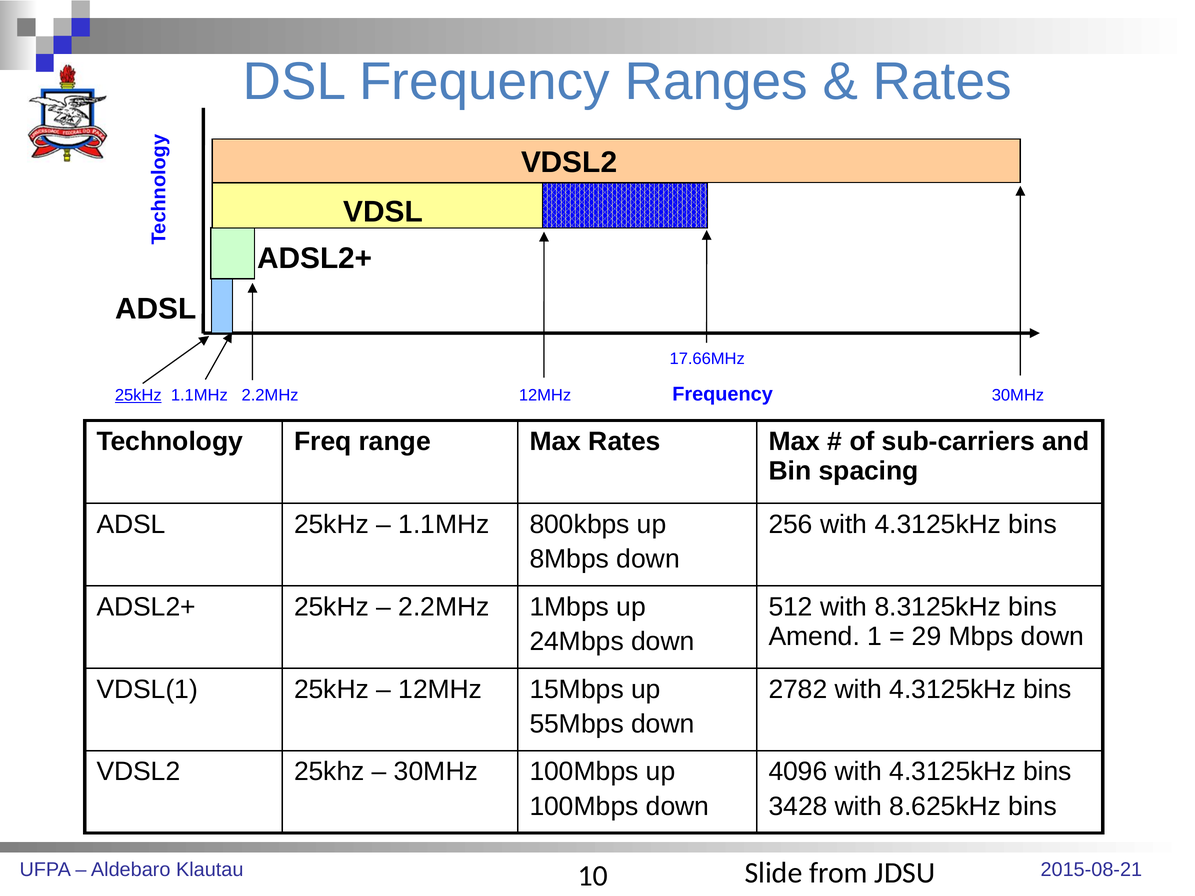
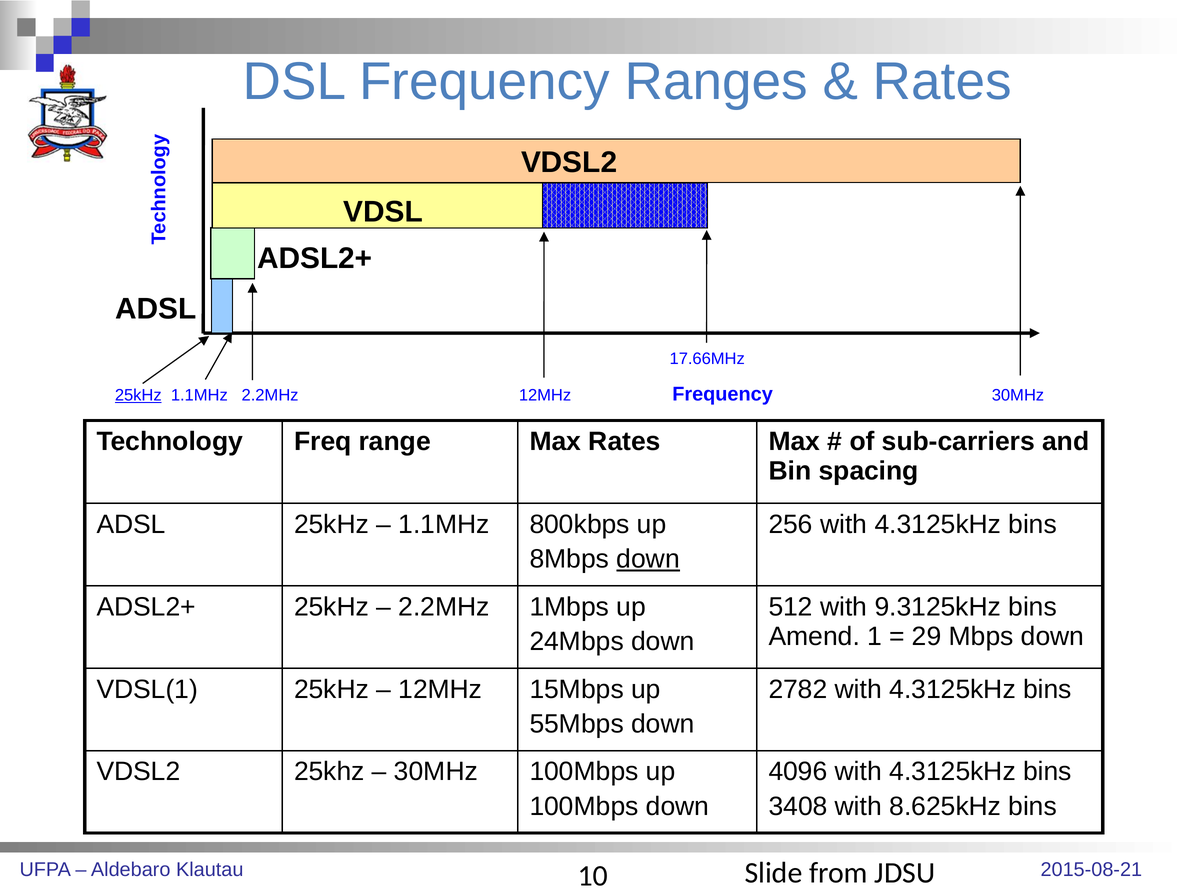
down at (648, 559) underline: none -> present
8.3125kHz: 8.3125kHz -> 9.3125kHz
3428: 3428 -> 3408
